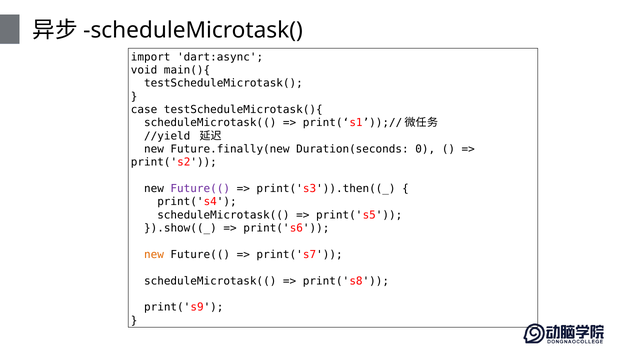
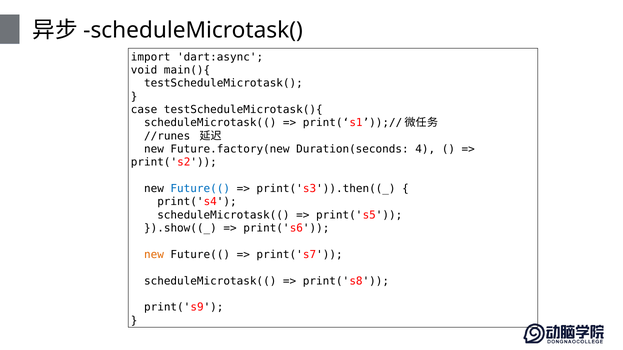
//yield: //yield -> //runes
Future.finally(new: Future.finally(new -> Future.factory(new
0: 0 -> 4
Future(( at (200, 189) colour: purple -> blue
